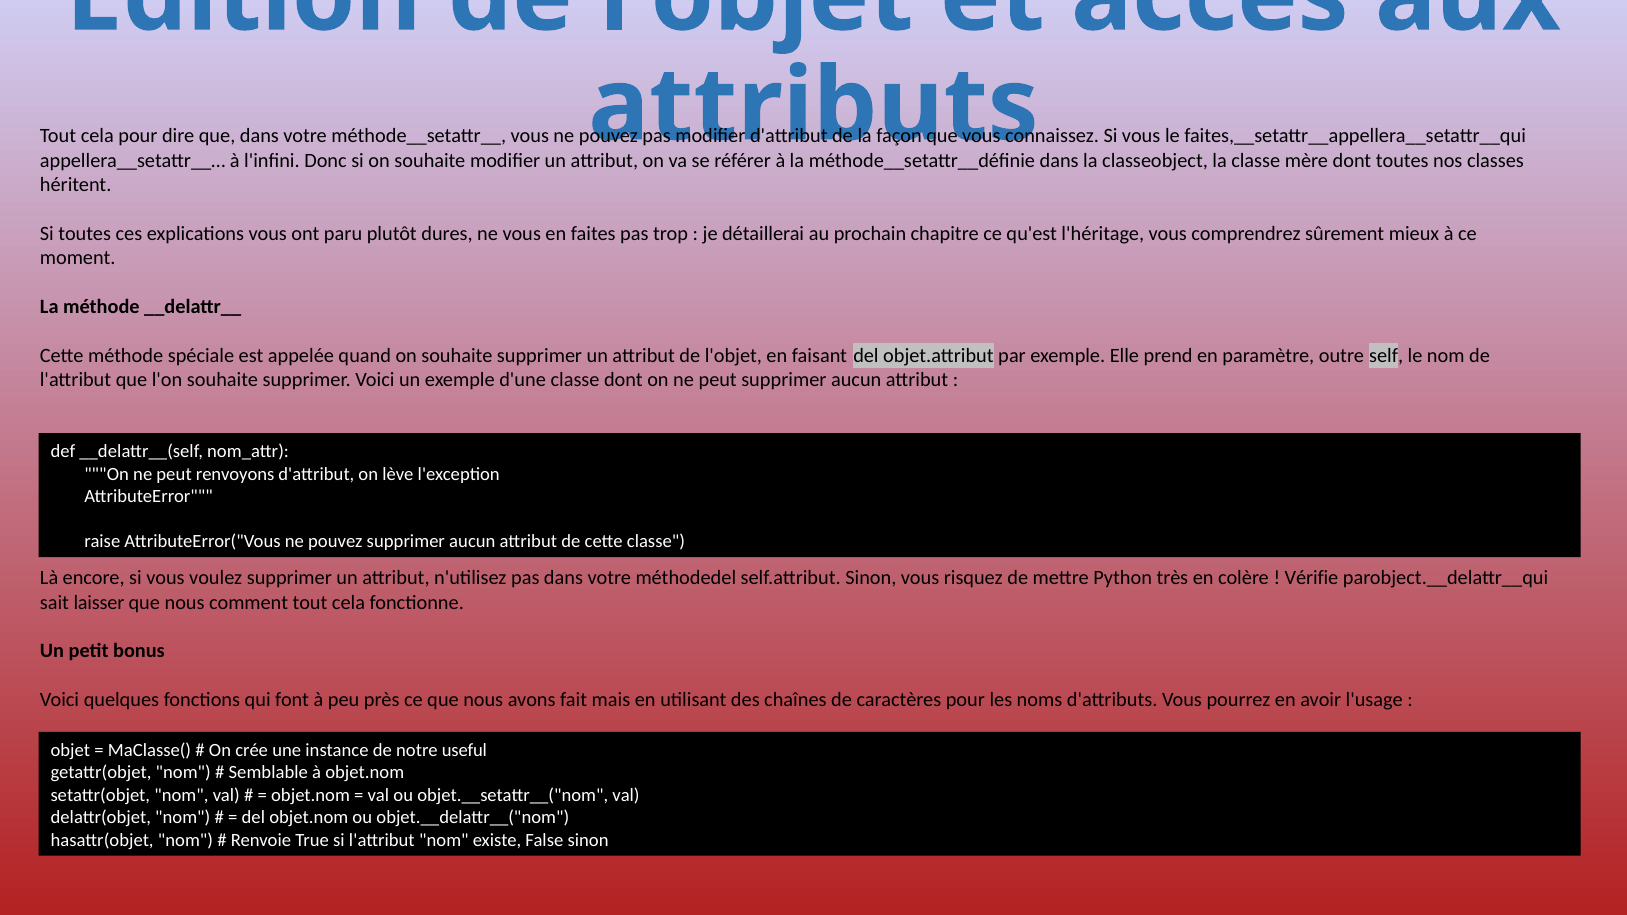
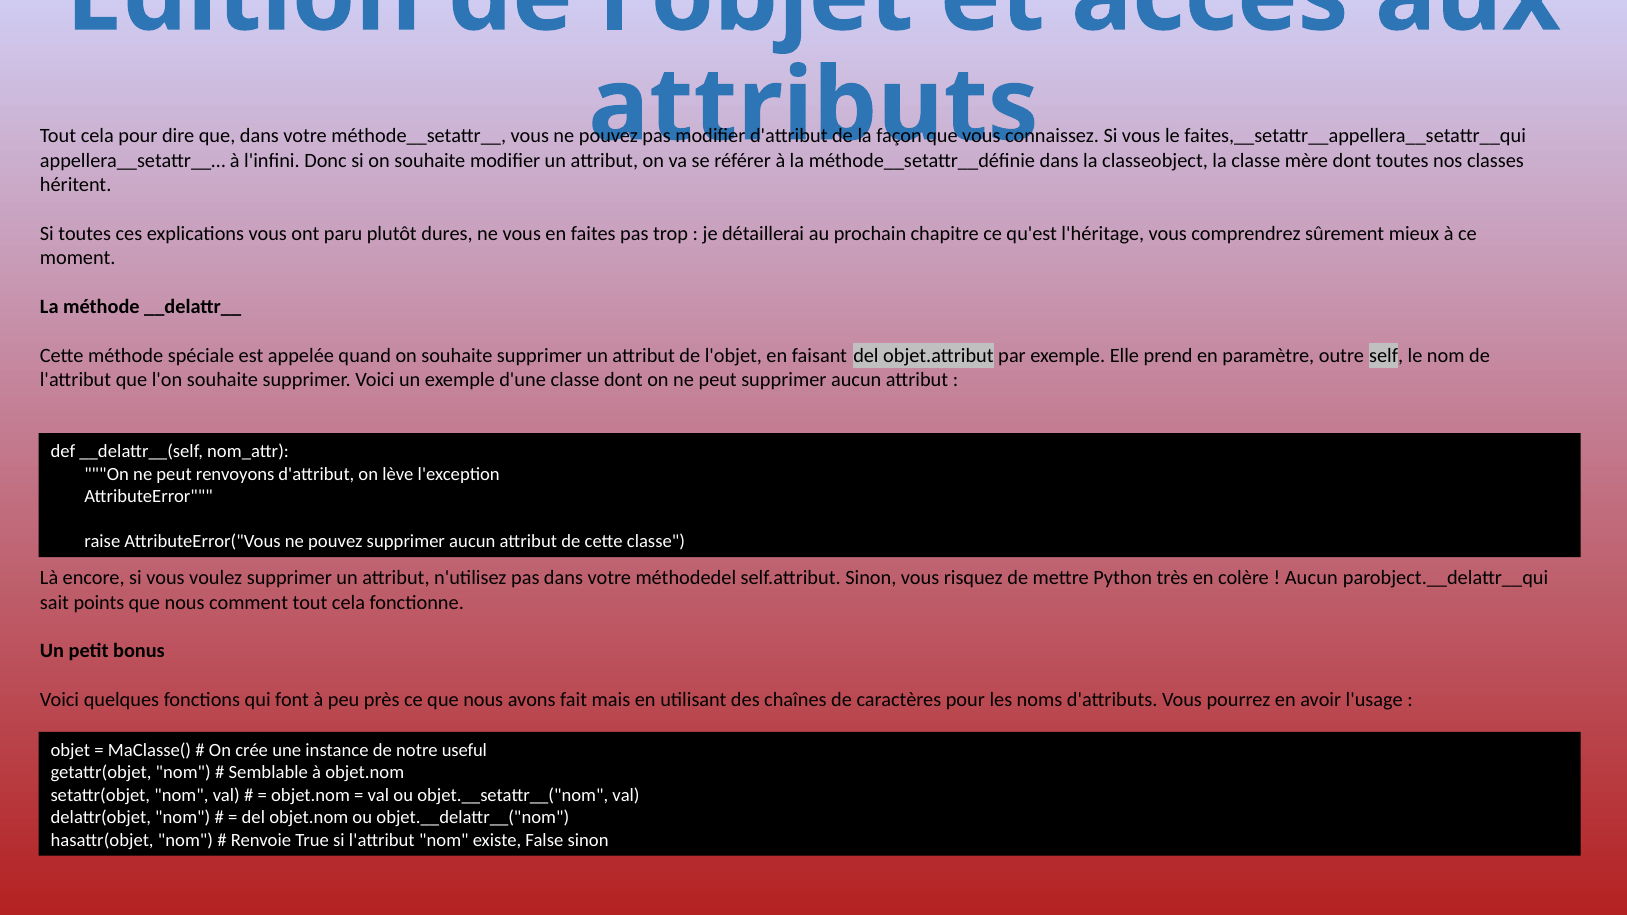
Vérifie at (1312, 578): Vérifie -> Aucun
laisser: laisser -> points
